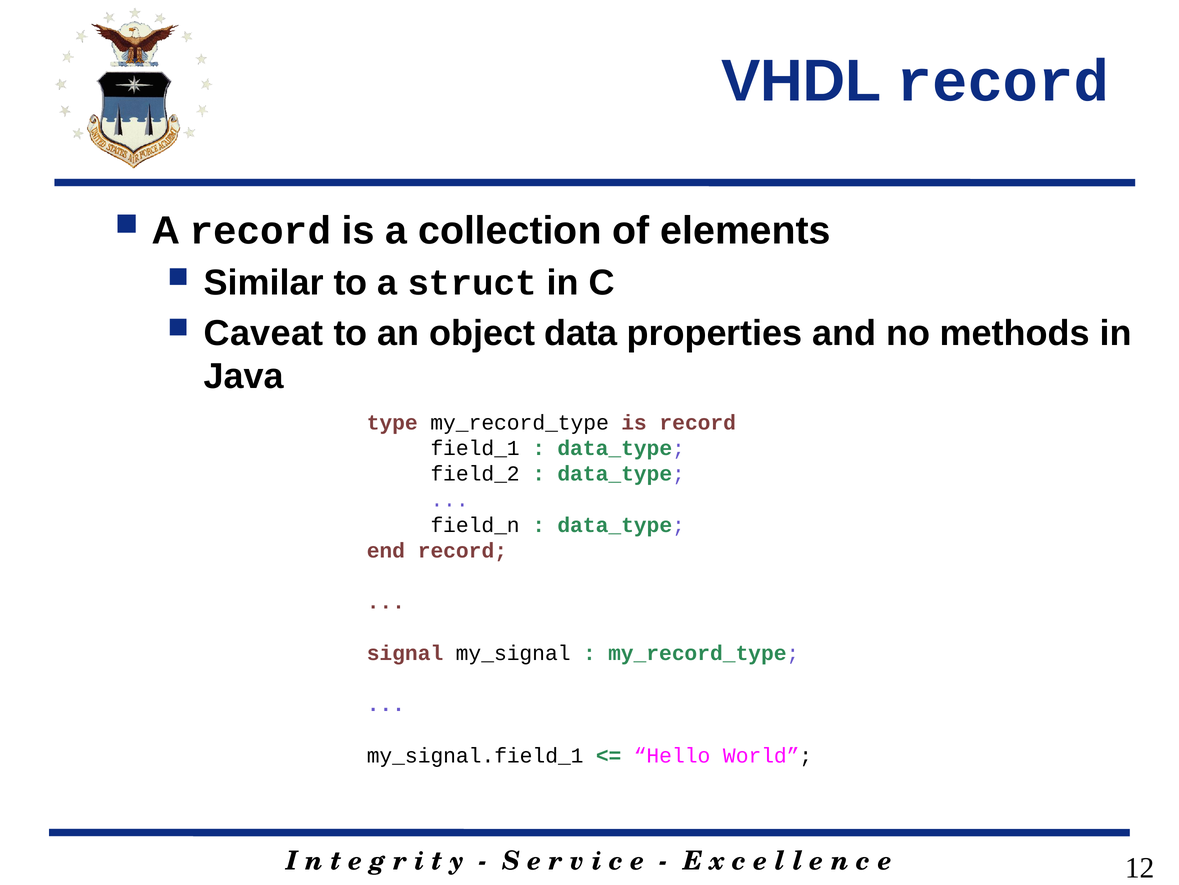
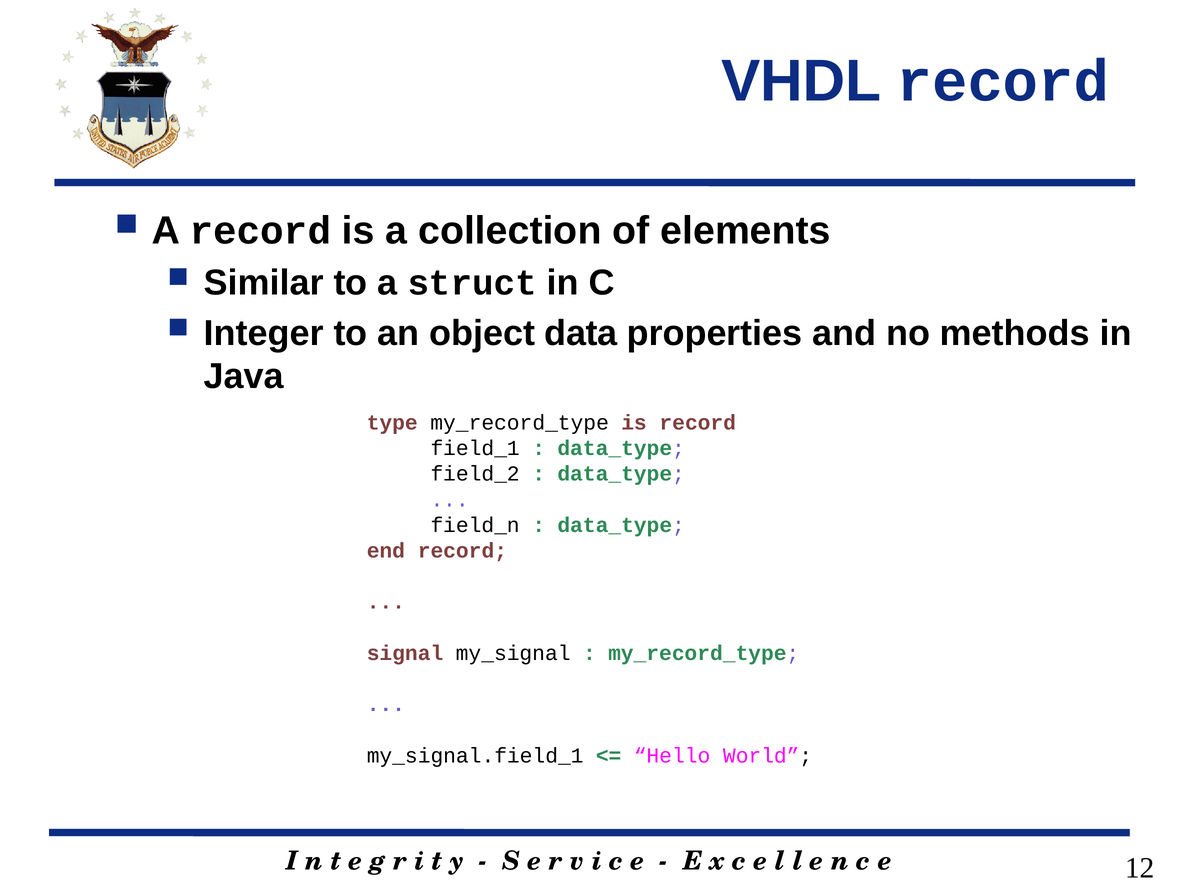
Caveat: Caveat -> Integer
